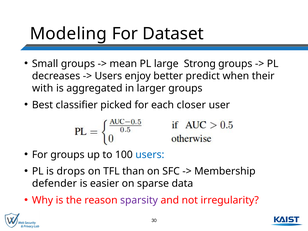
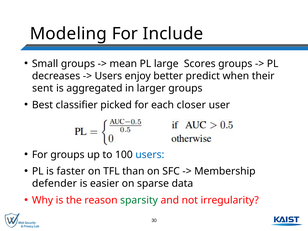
Dataset: Dataset -> Include
Strong: Strong -> Scores
with: with -> sent
drops: drops -> faster
sparsity colour: purple -> green
